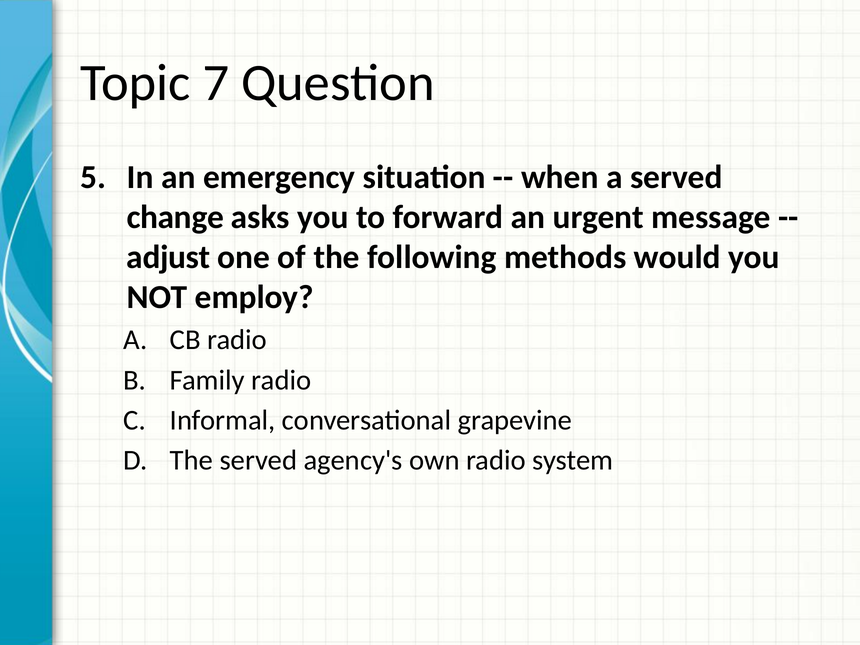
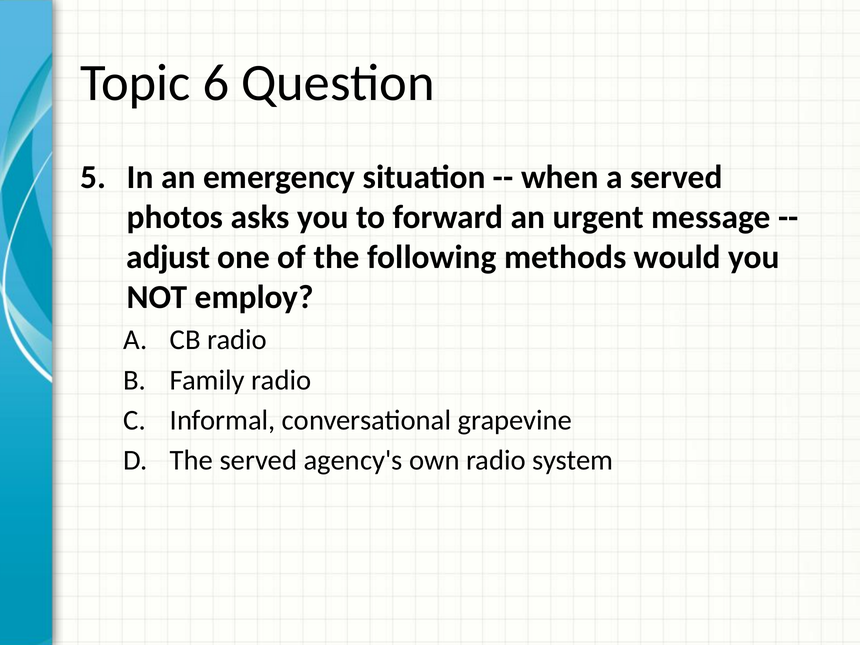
7: 7 -> 6
change: change -> photos
